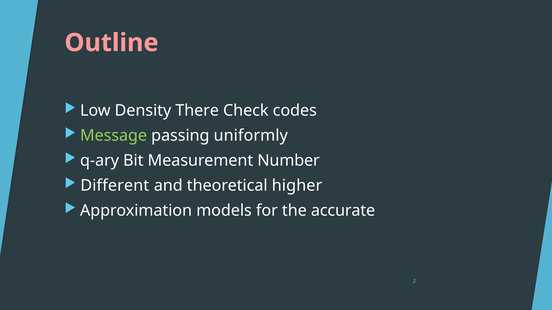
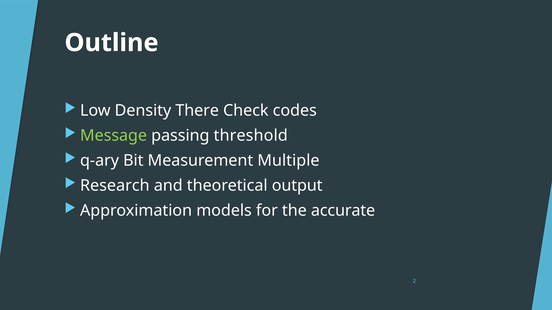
Outline colour: pink -> white
uniformly: uniformly -> threshold
Number: Number -> Multiple
Different: Different -> Research
higher: higher -> output
